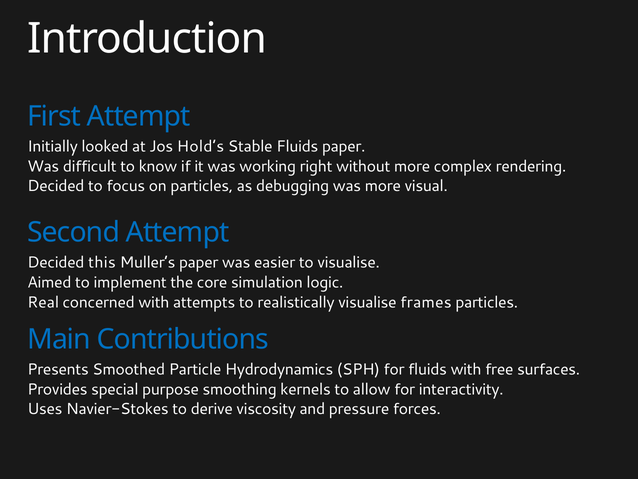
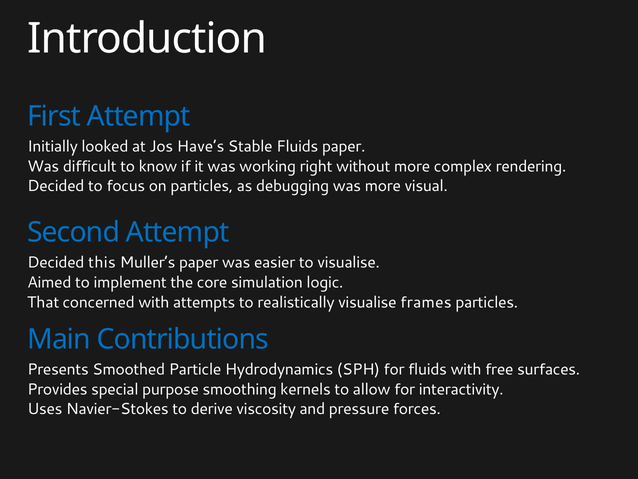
Hold’s: Hold’s -> Have’s
Real: Real -> That
